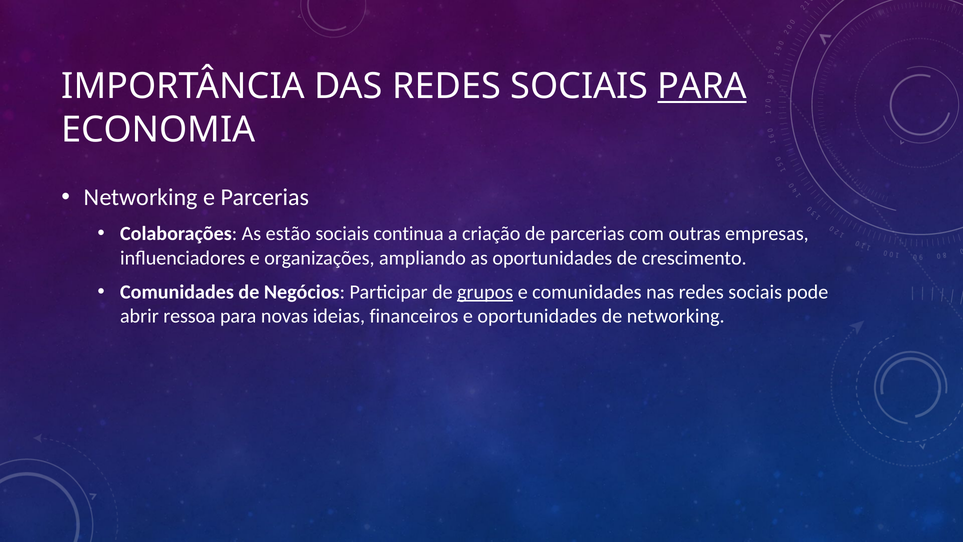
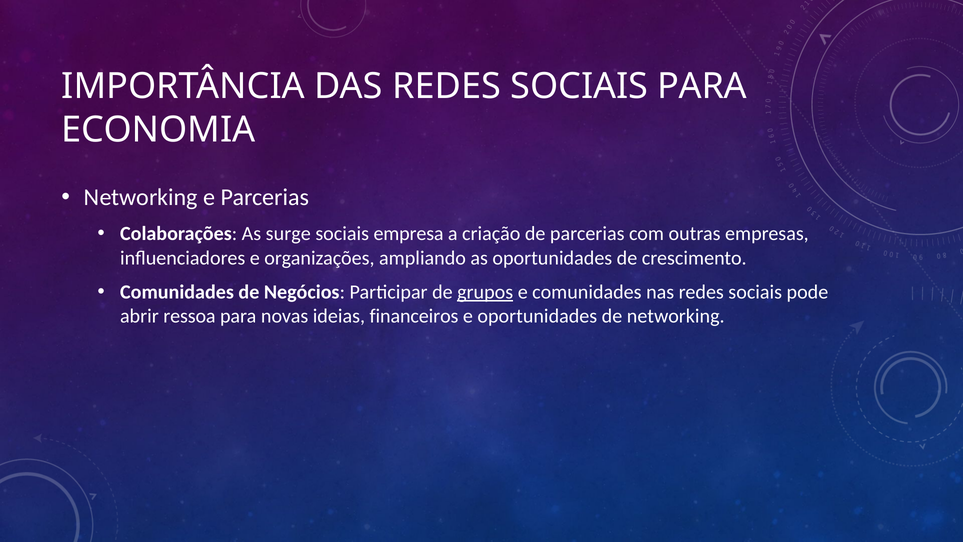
PARA at (702, 86) underline: present -> none
estão: estão -> surge
continua: continua -> empresa
